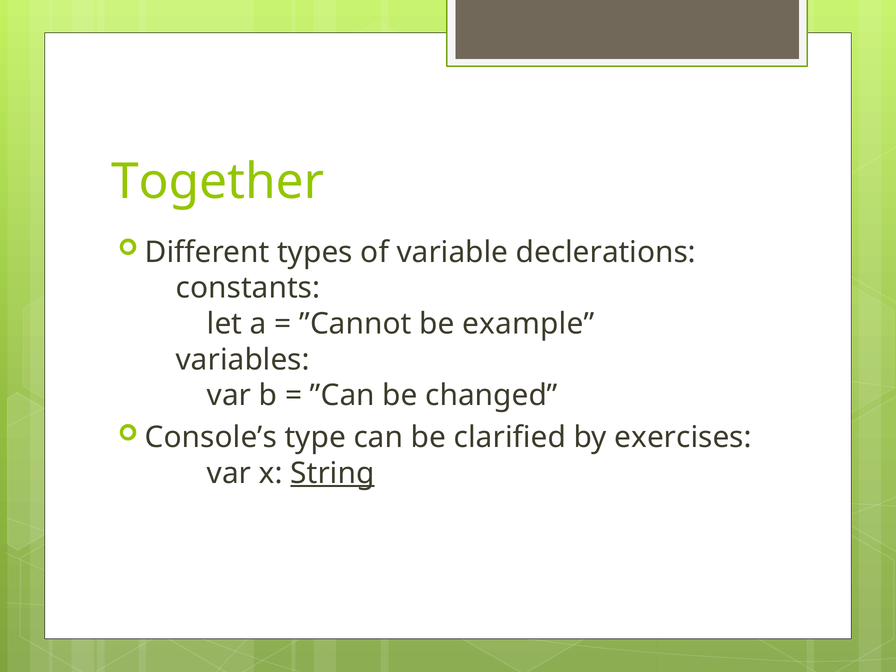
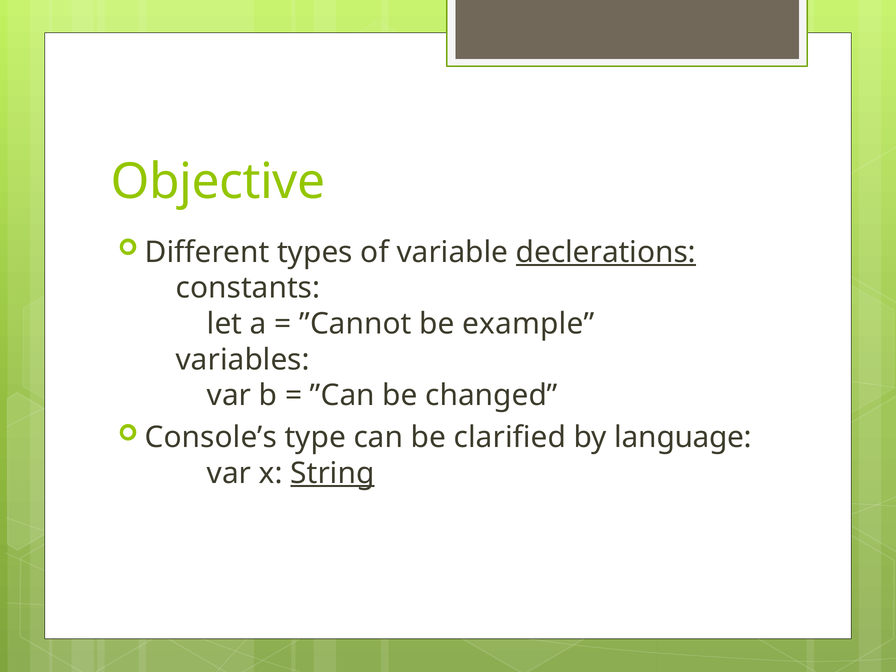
Together: Together -> Objective
declerations underline: none -> present
exercises: exercises -> language
